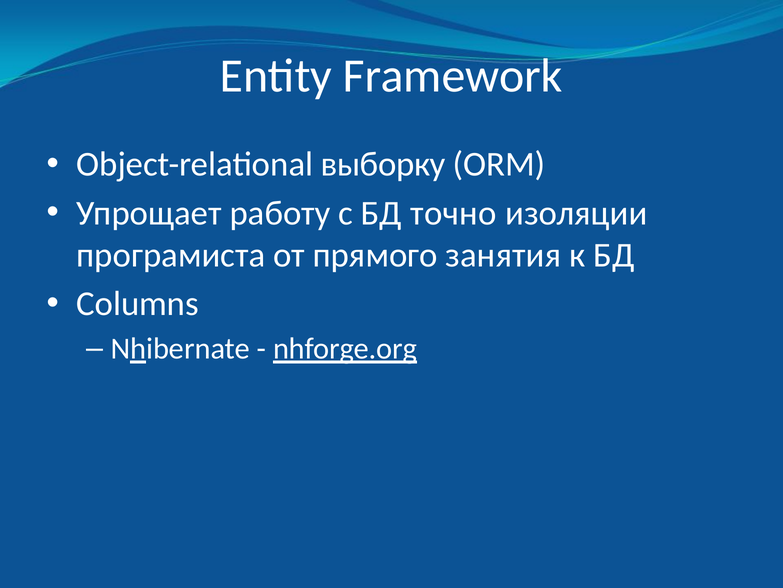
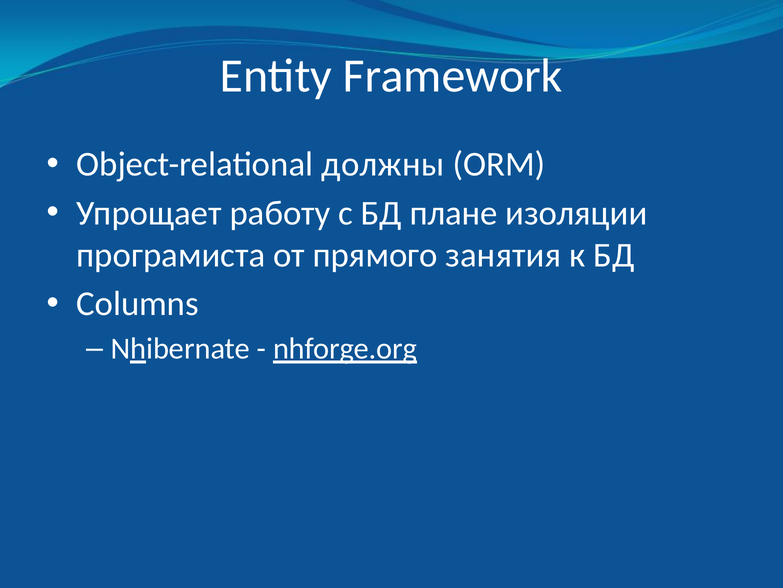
выборку: выборку -> должны
точно: точно -> плане
